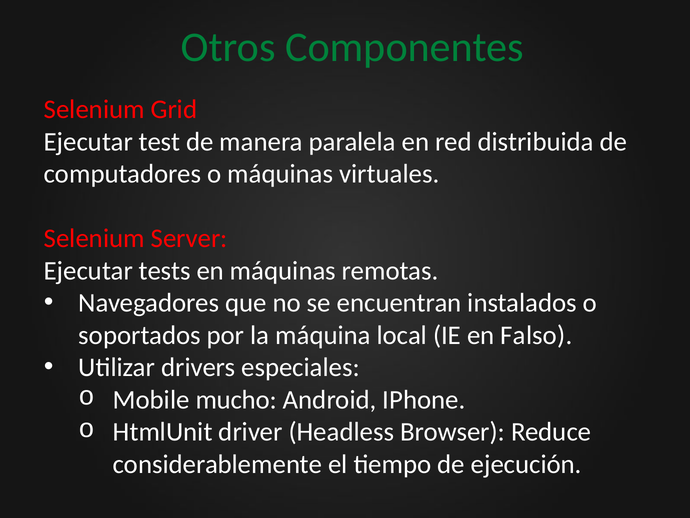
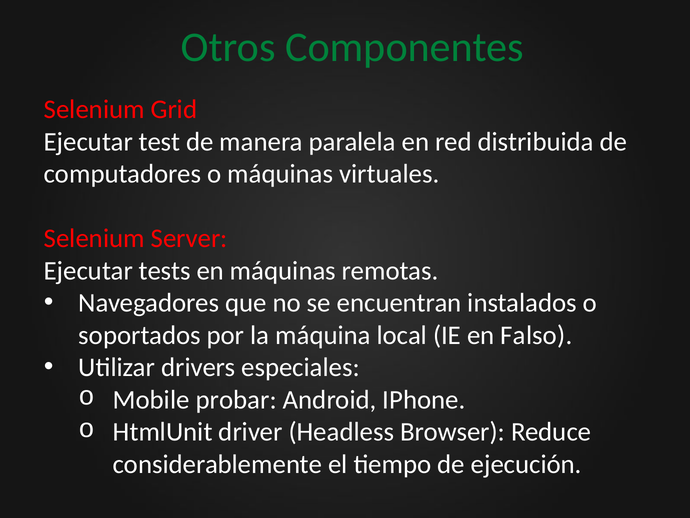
mucho: mucho -> probar
